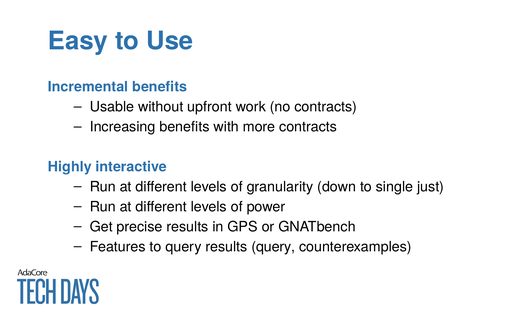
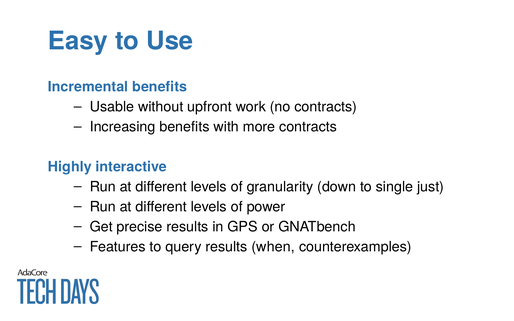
results query: query -> when
